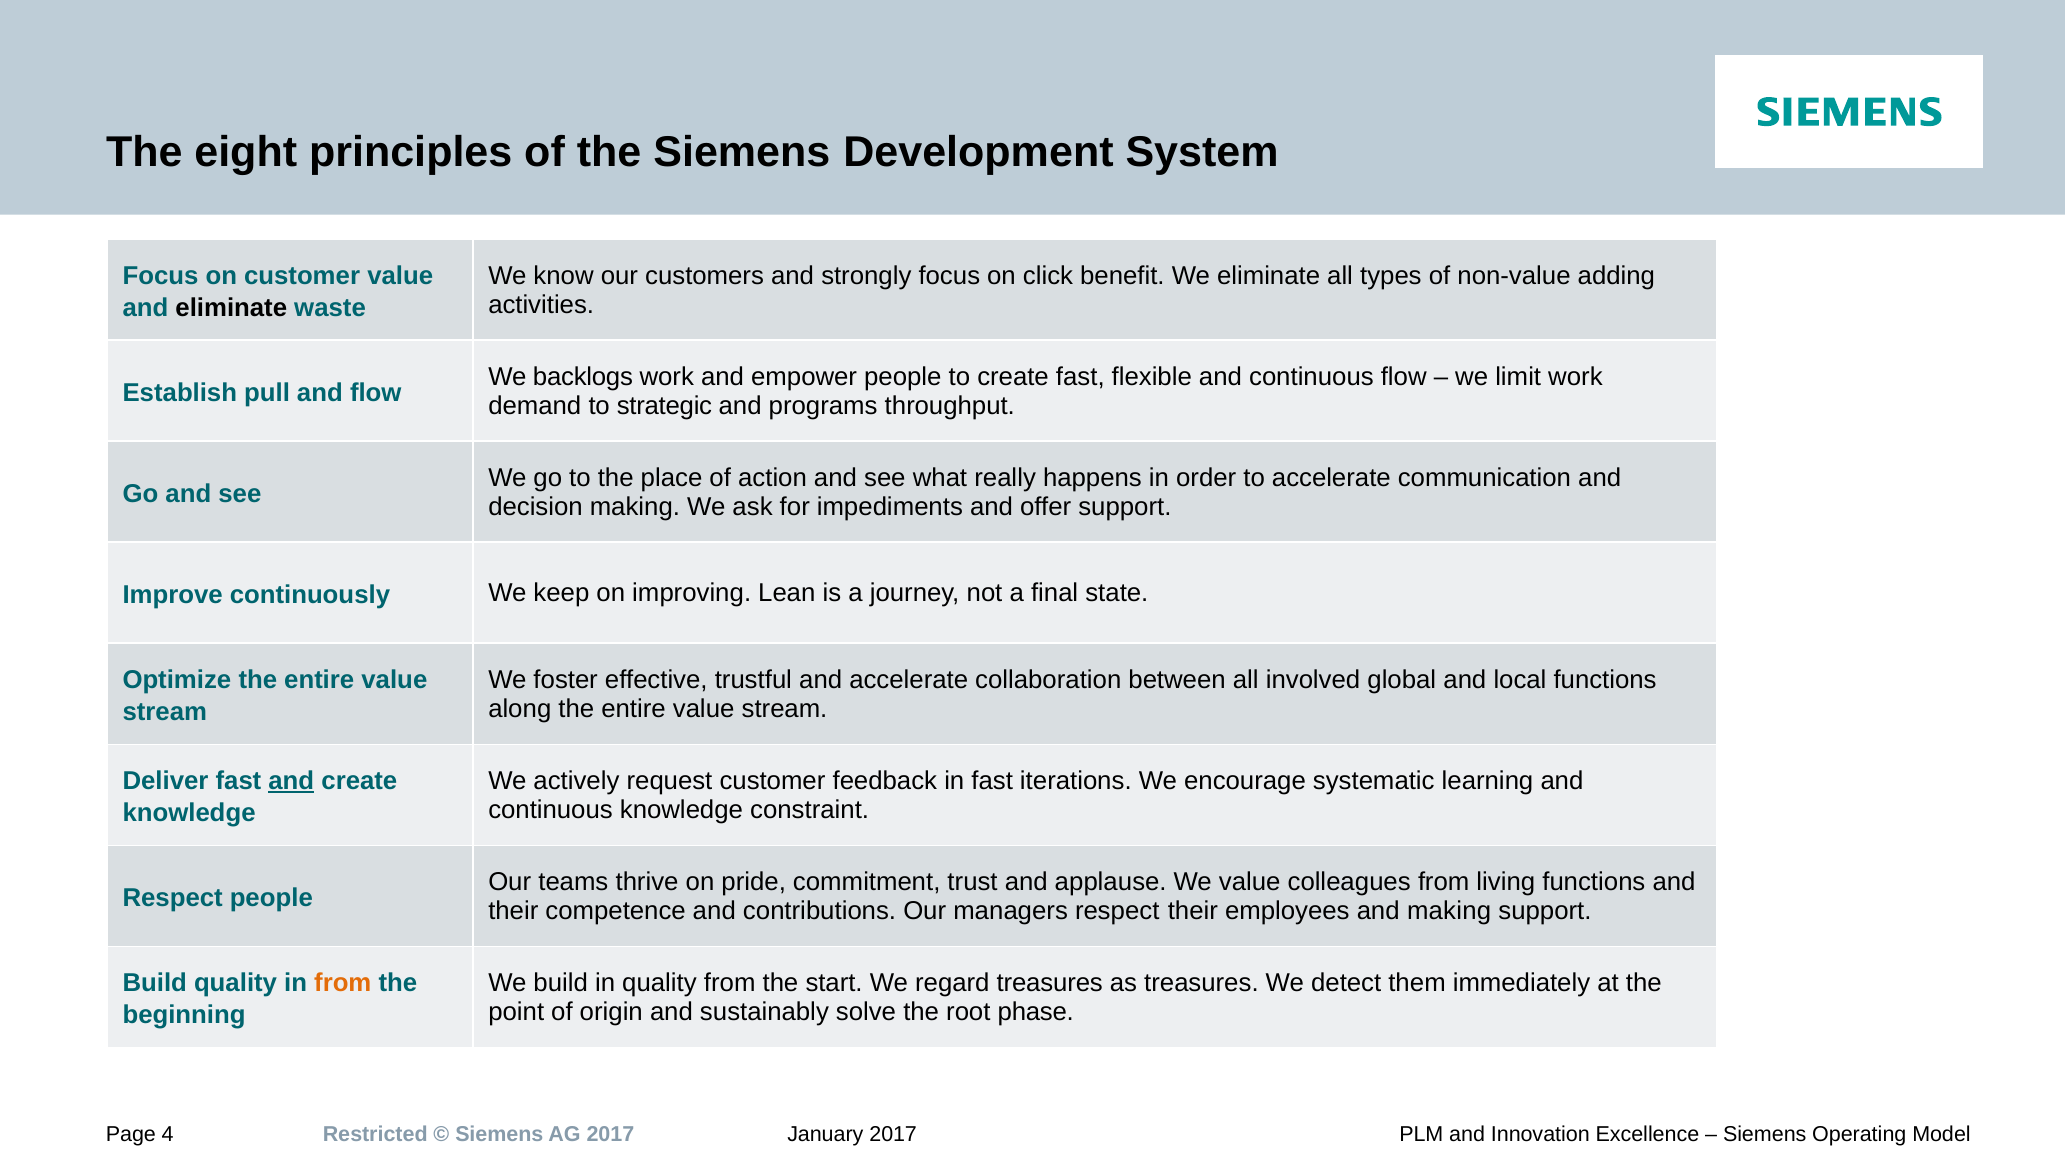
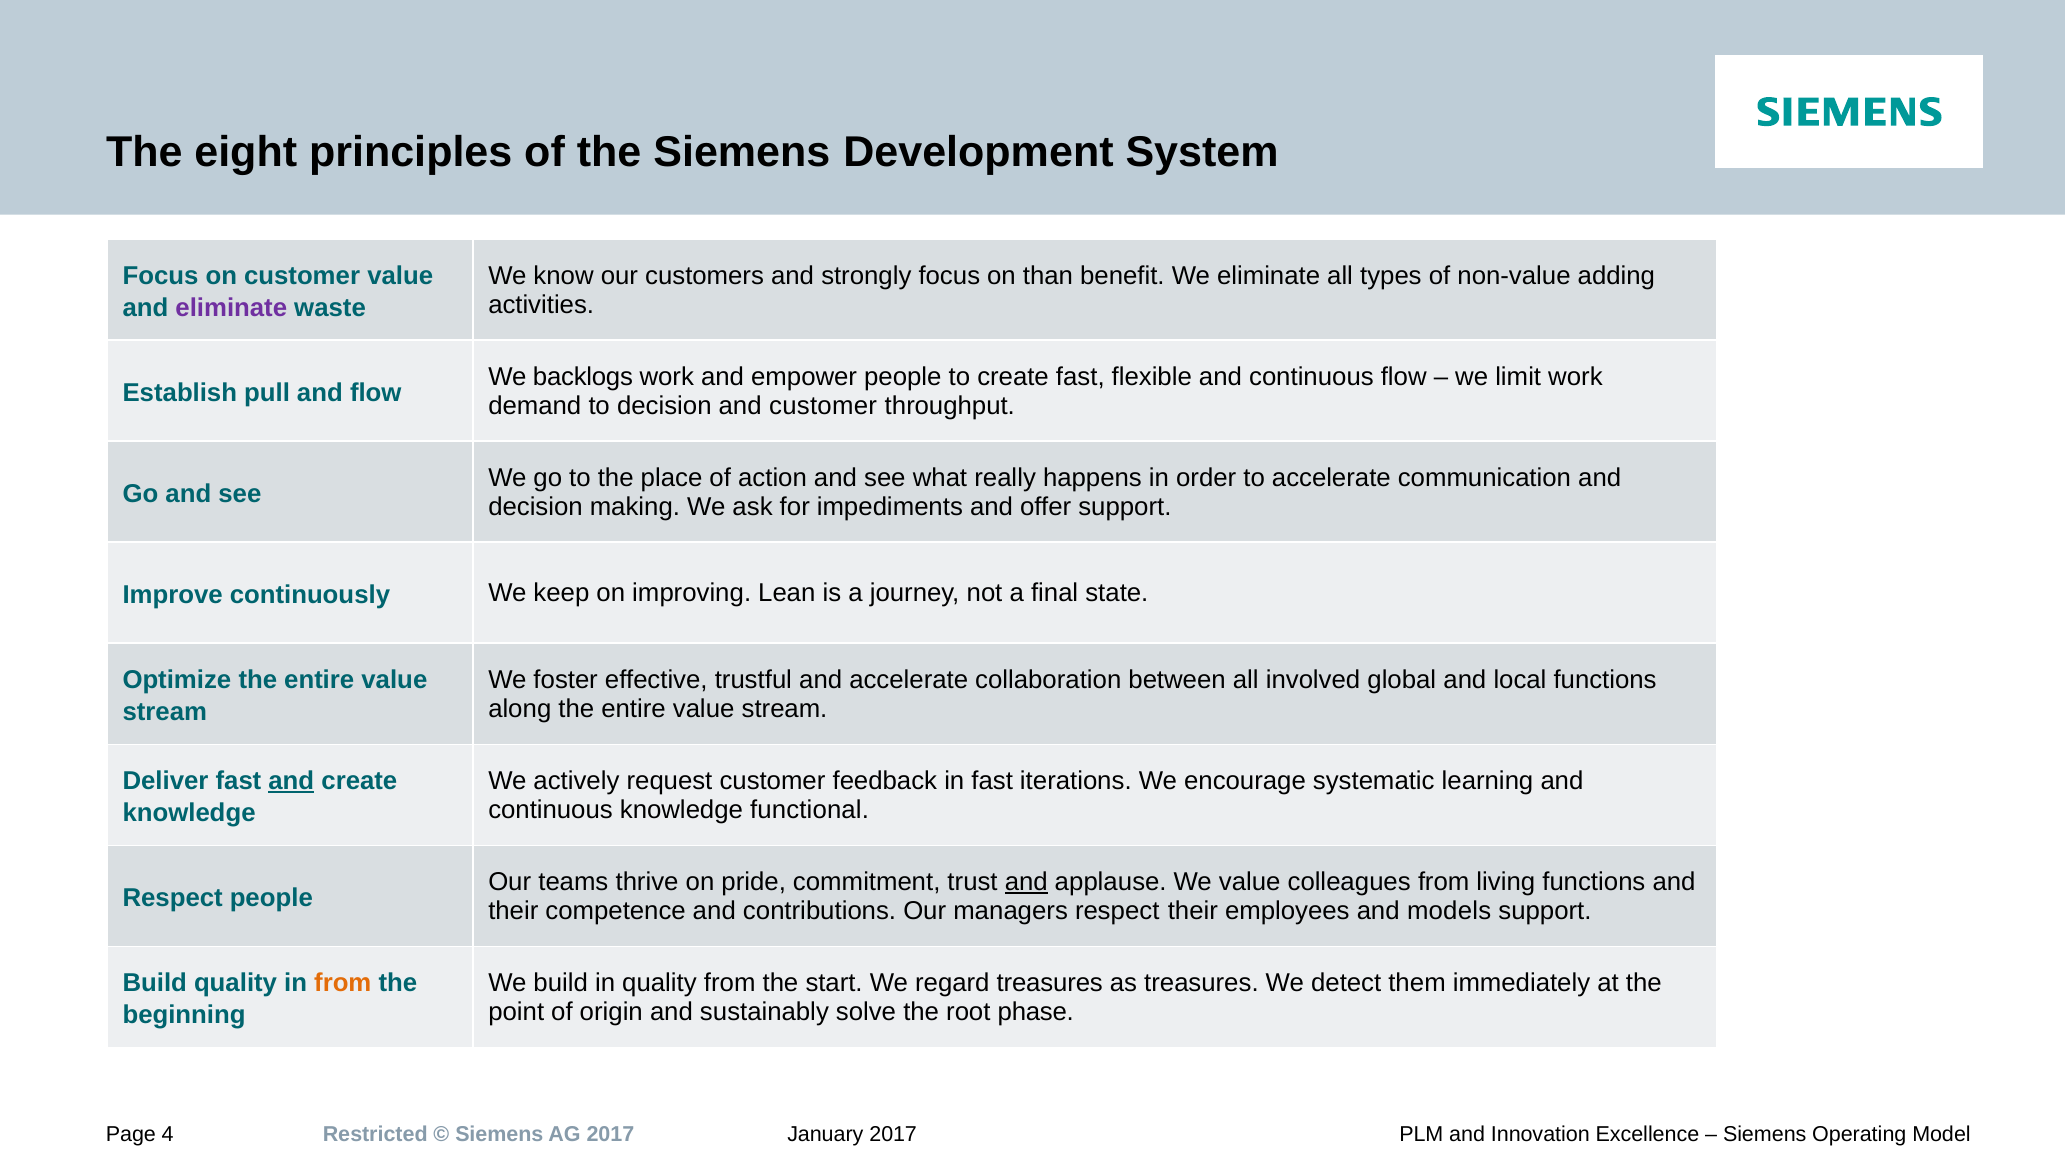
click: click -> than
eliminate at (231, 308) colour: black -> purple
to strategic: strategic -> decision
and programs: programs -> customer
constraint: constraint -> functional
and at (1026, 882) underline: none -> present
and making: making -> models
